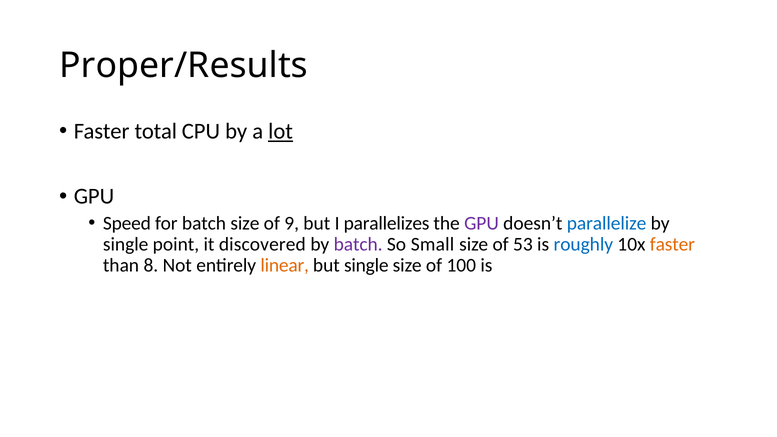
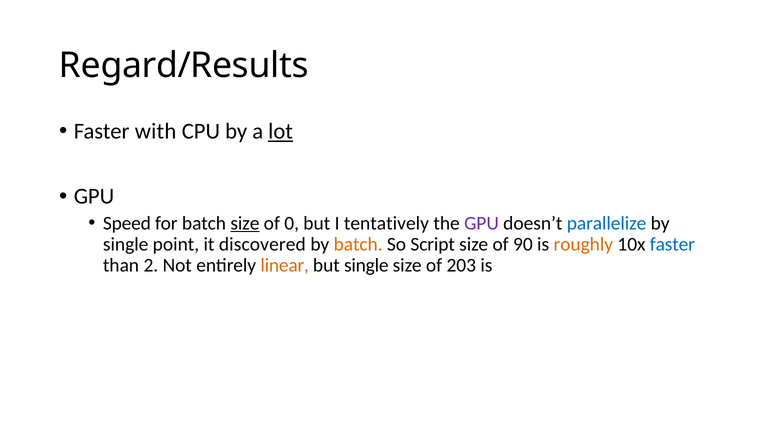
Proper/Results: Proper/Results -> Regard/Results
total: total -> with
size at (245, 223) underline: none -> present
9: 9 -> 0
parallelizes: parallelizes -> tentatively
batch at (358, 244) colour: purple -> orange
Small: Small -> Script
53: 53 -> 90
roughly colour: blue -> orange
faster at (672, 244) colour: orange -> blue
8: 8 -> 2
100: 100 -> 203
